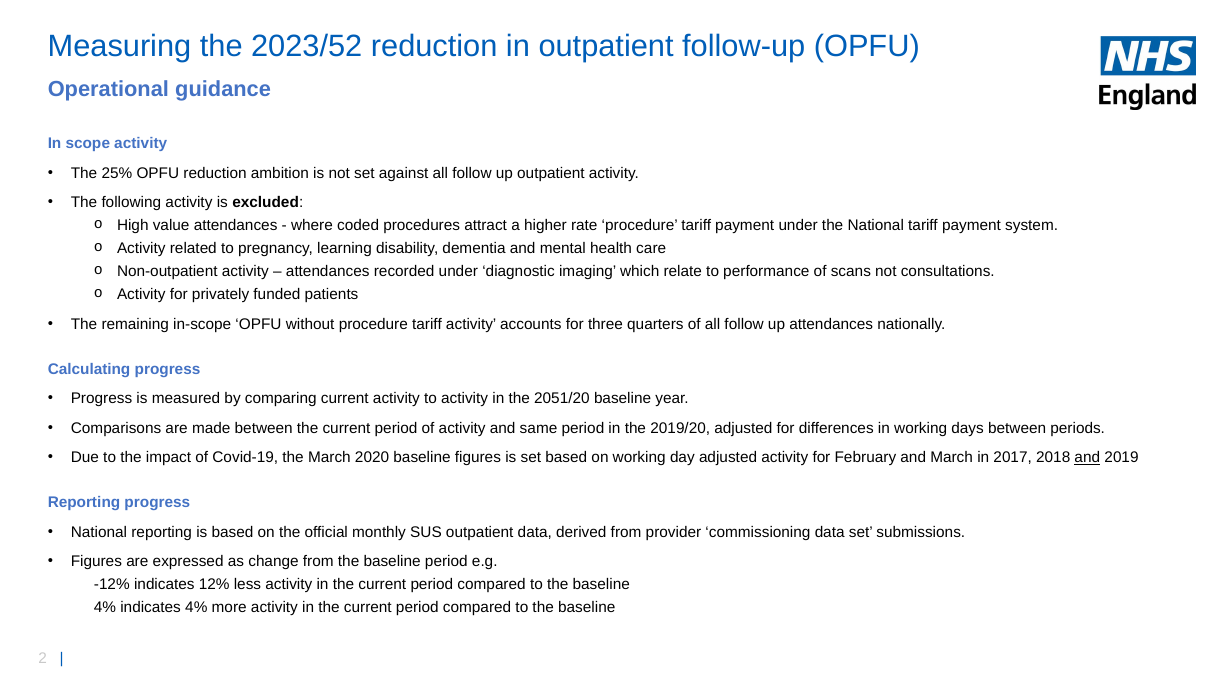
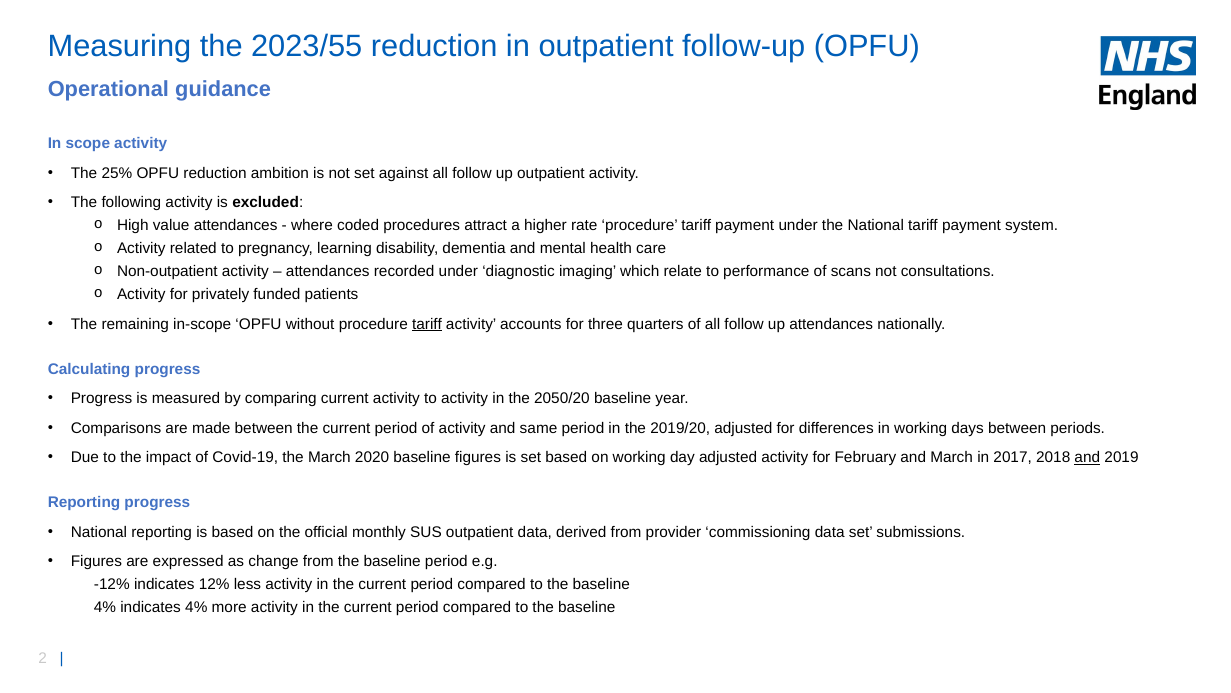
2023/52: 2023/52 -> 2023/55
tariff at (427, 324) underline: none -> present
2051/20: 2051/20 -> 2050/20
